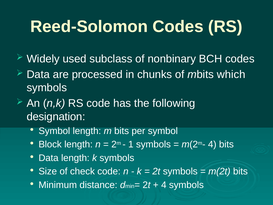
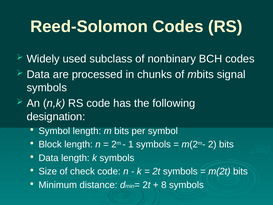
which: which -> signal
m(2m- 4: 4 -> 2
4 at (164, 185): 4 -> 8
